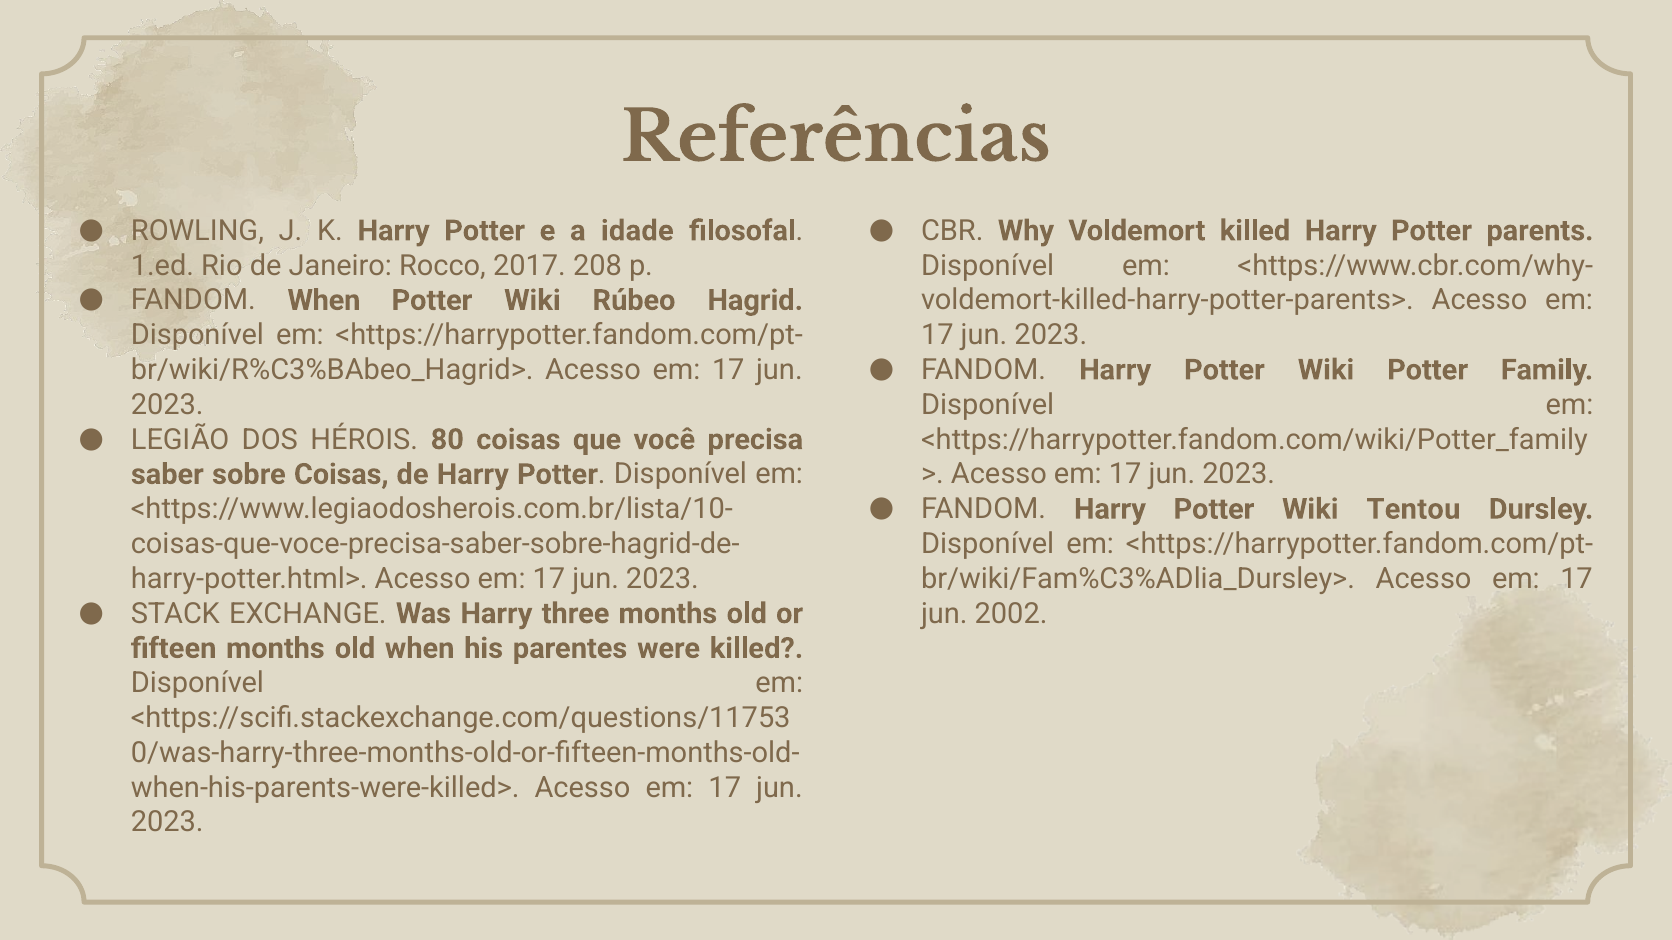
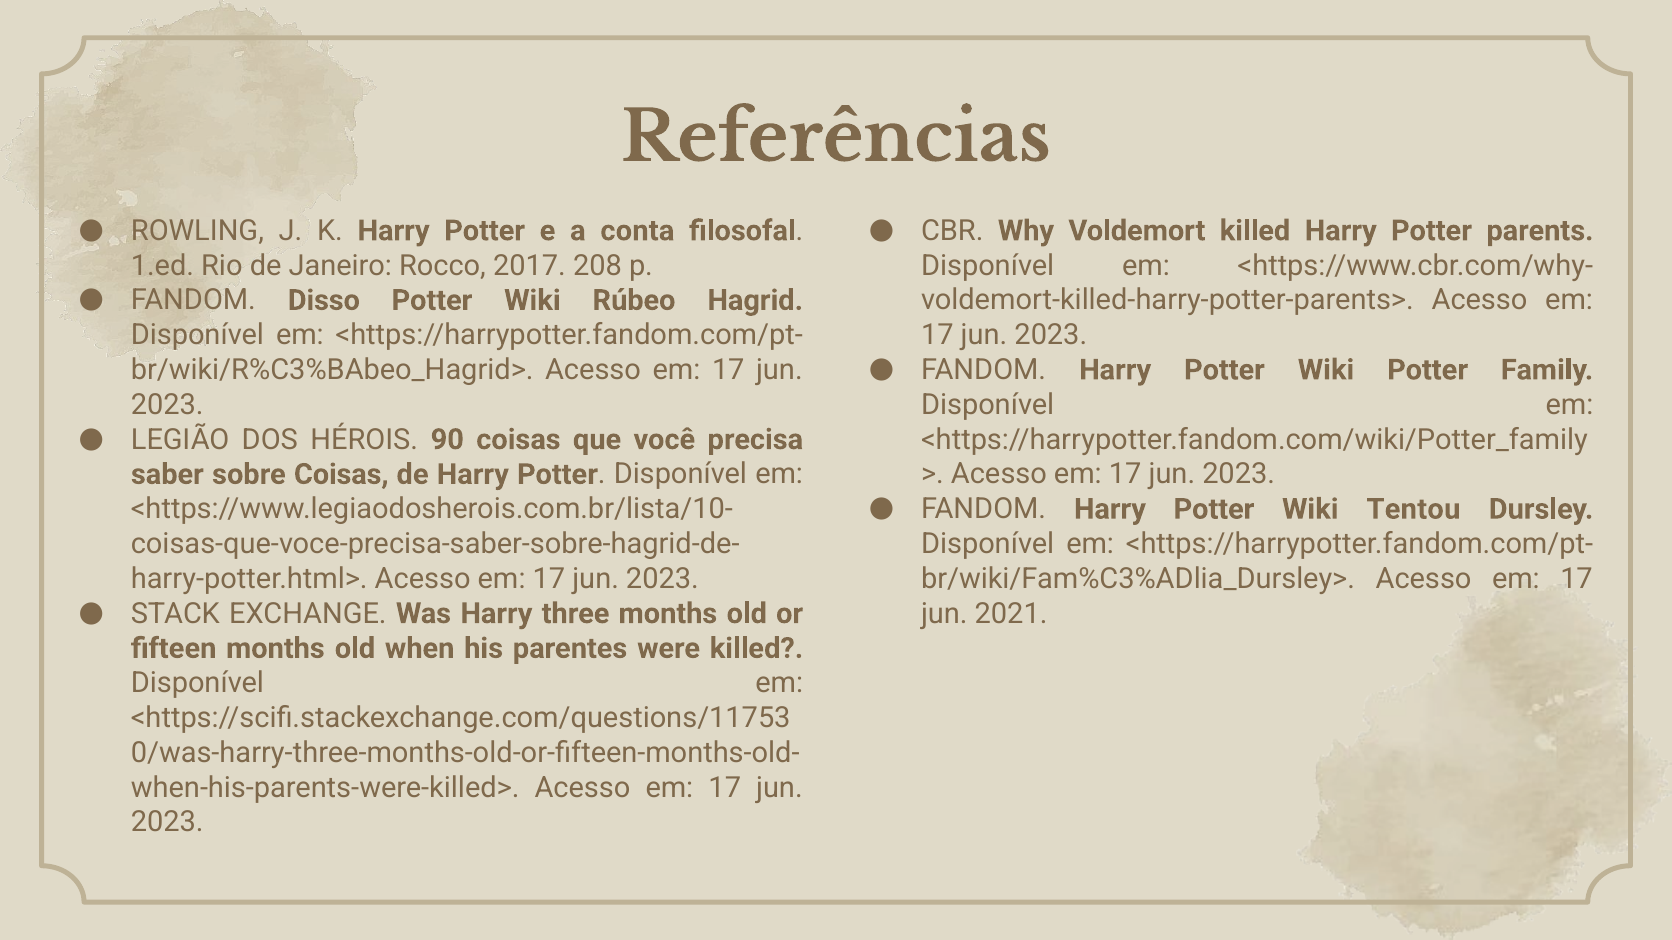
idade: idade -> conta
FANDOM When: When -> Disso
80: 80 -> 90
2002: 2002 -> 2021
